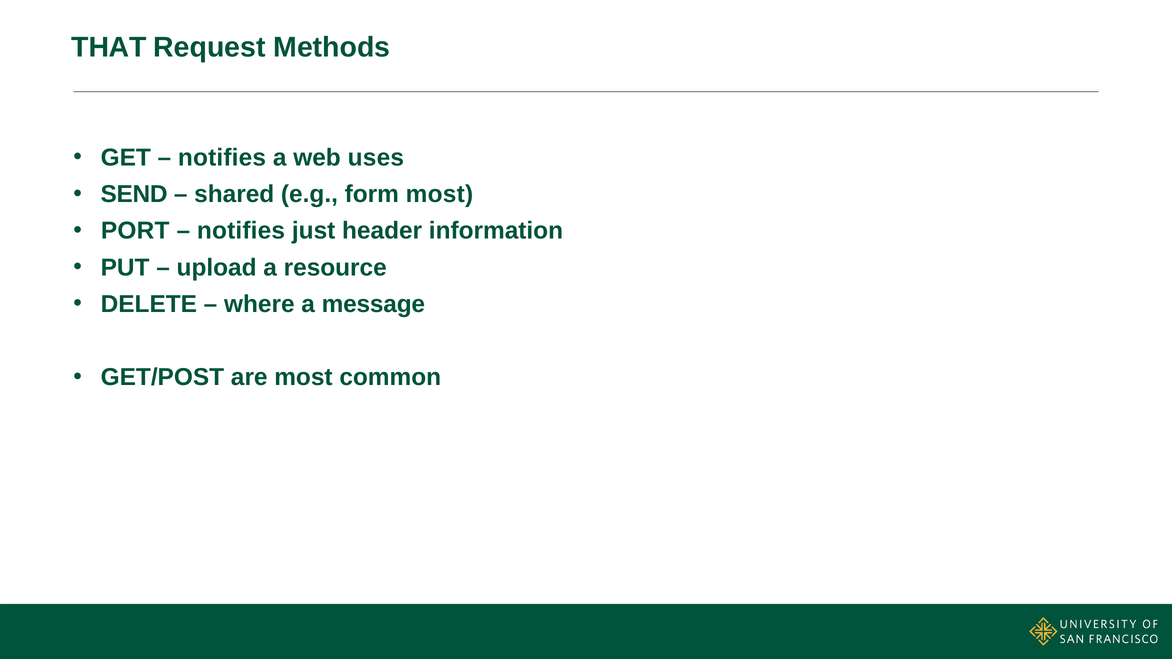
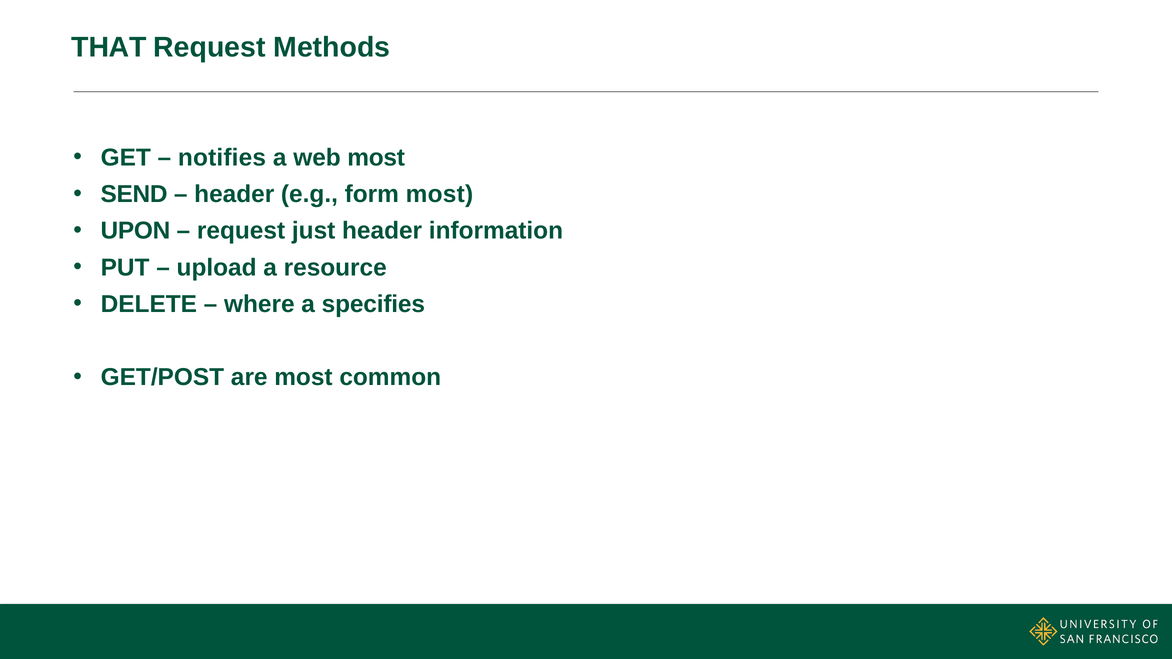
web uses: uses -> most
shared at (234, 194): shared -> header
PORT: PORT -> UPON
notifies at (241, 231): notifies -> request
message: message -> specifies
